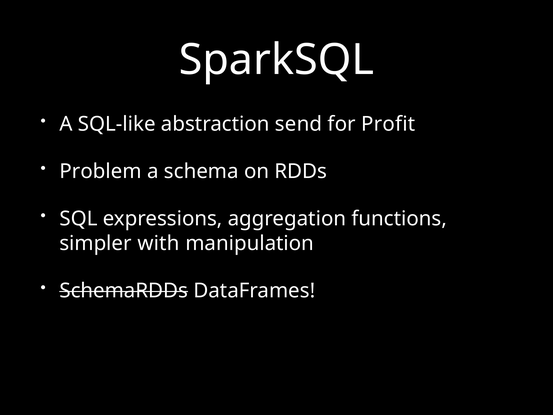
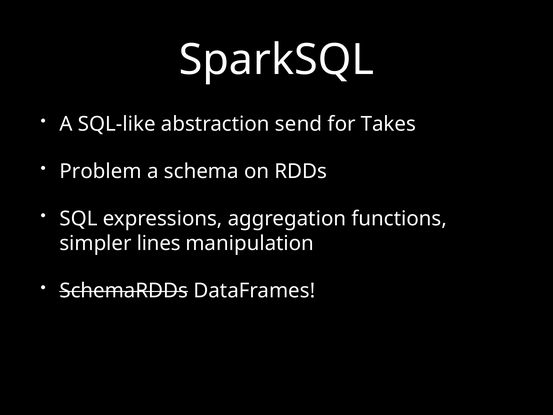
Profit: Profit -> Takes
with: with -> lines
